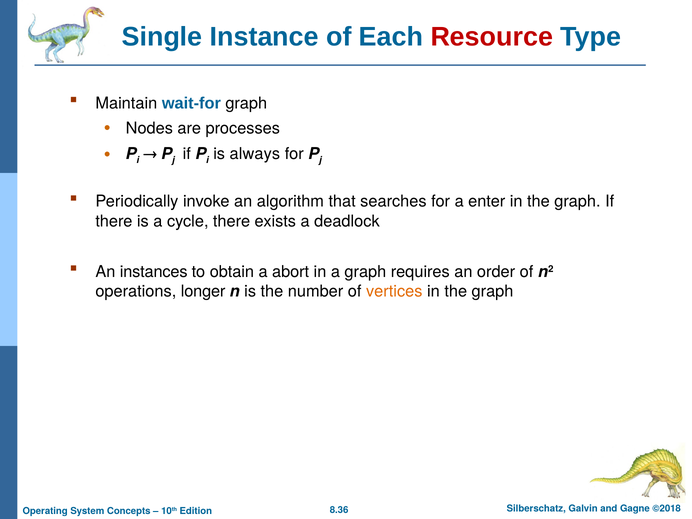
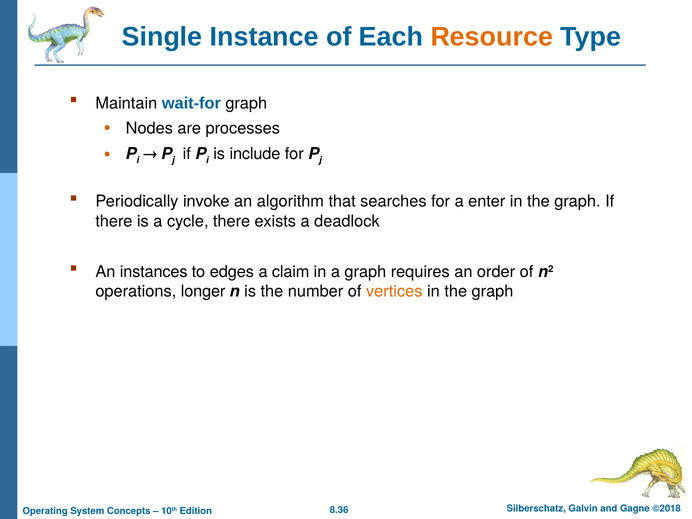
Resource colour: red -> orange
always: always -> include
obtain: obtain -> edges
abort: abort -> claim
